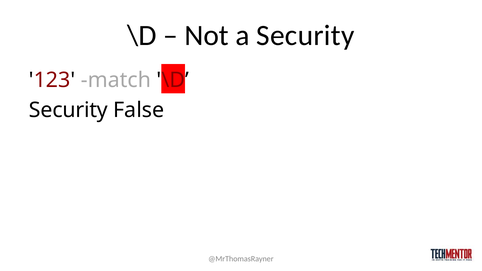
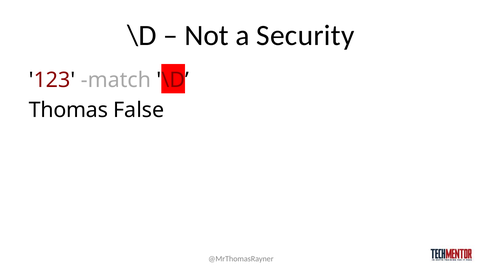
Security at (68, 110): Security -> Thomas
